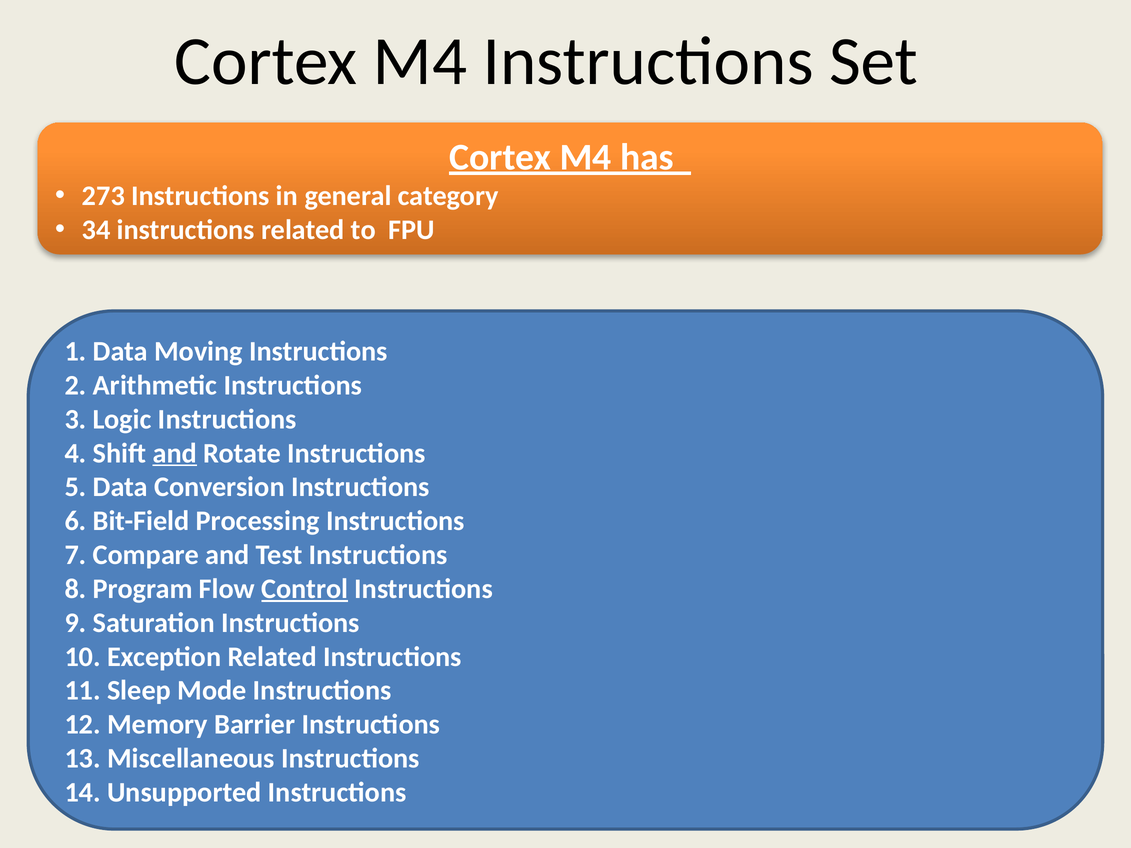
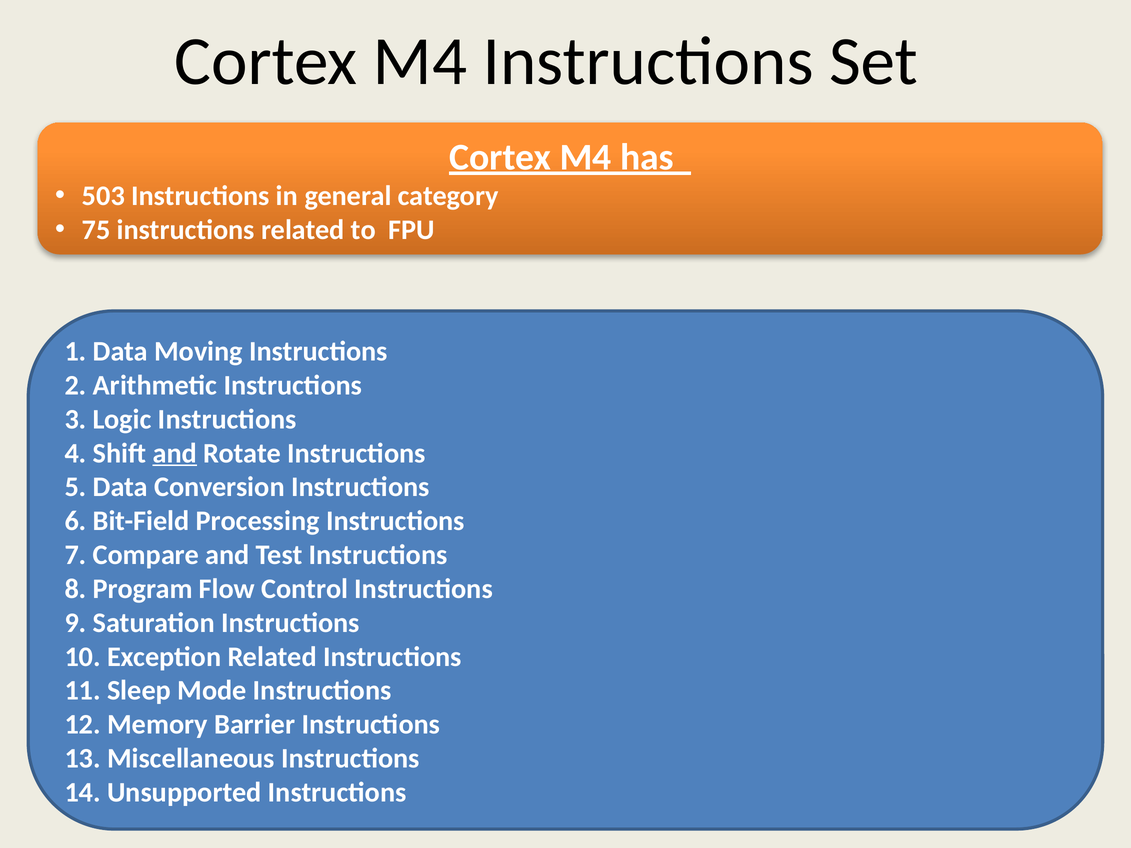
273: 273 -> 503
34: 34 -> 75
Control underline: present -> none
